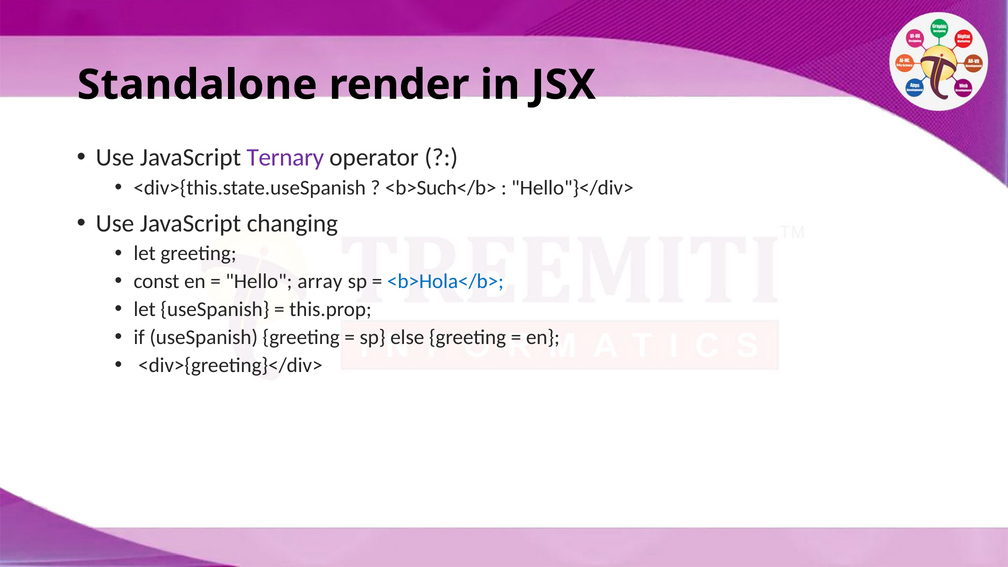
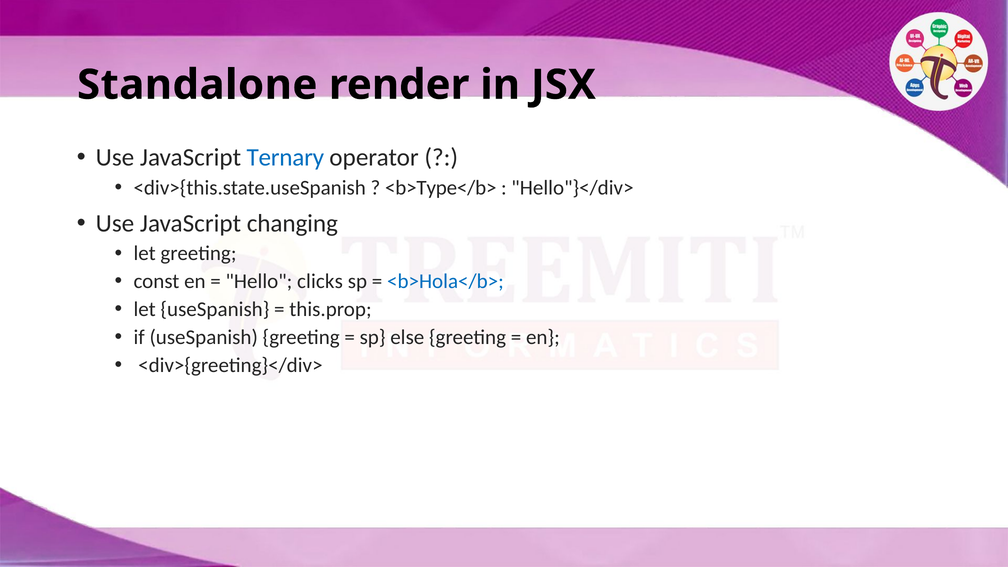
Ternary colour: purple -> blue
<b>Such</b>: <b>Such</b> -> <b>Type</b>
array: array -> clicks
